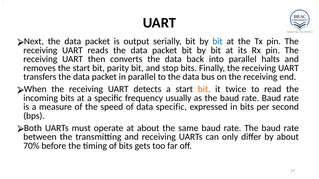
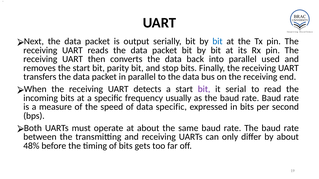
halts: halts -> used
bit at (204, 89) colour: orange -> purple
twice: twice -> serial
70%: 70% -> 48%
